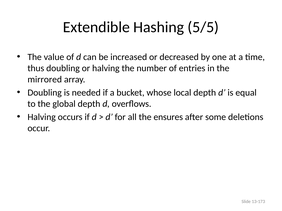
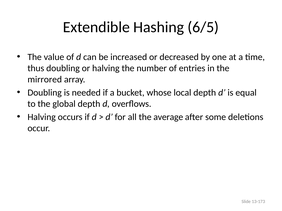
5/5: 5/5 -> 6/5
ensures: ensures -> average
